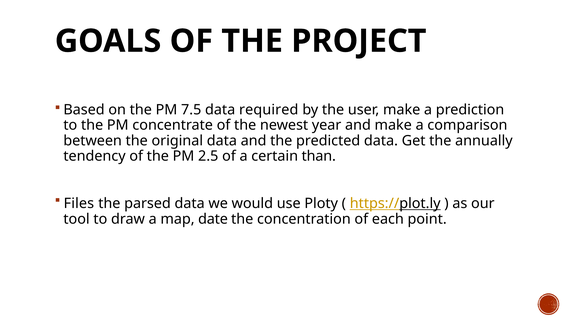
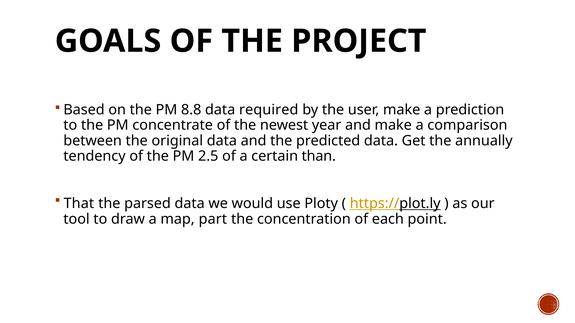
7.5: 7.5 -> 8.8
Files: Files -> That
date: date -> part
